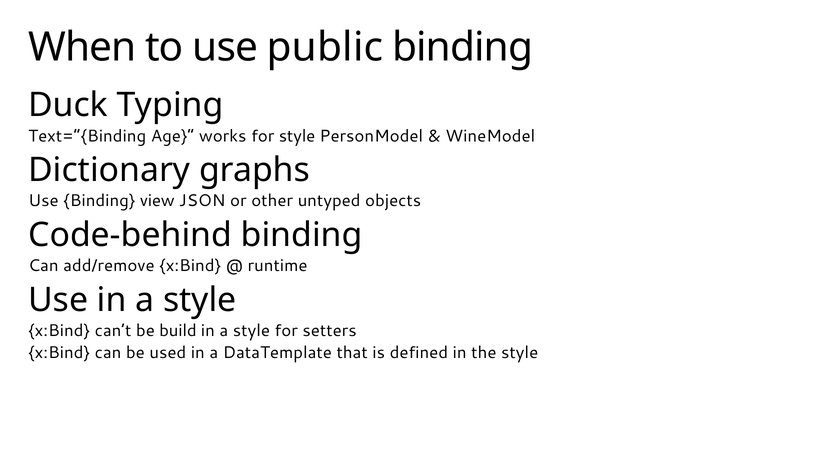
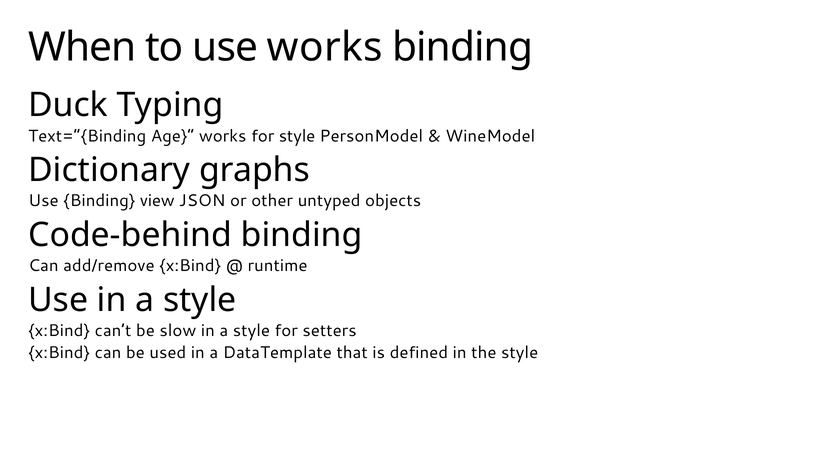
use public: public -> works
build: build -> slow
